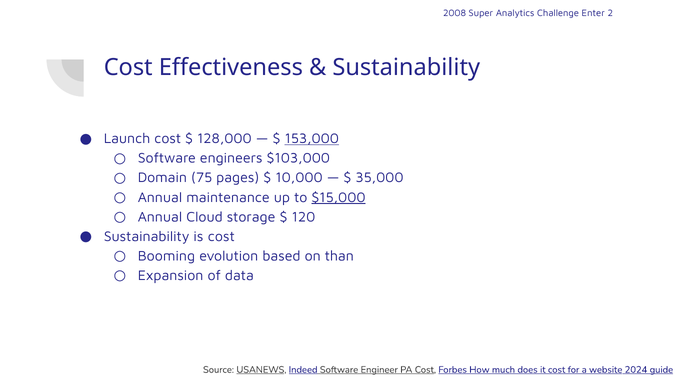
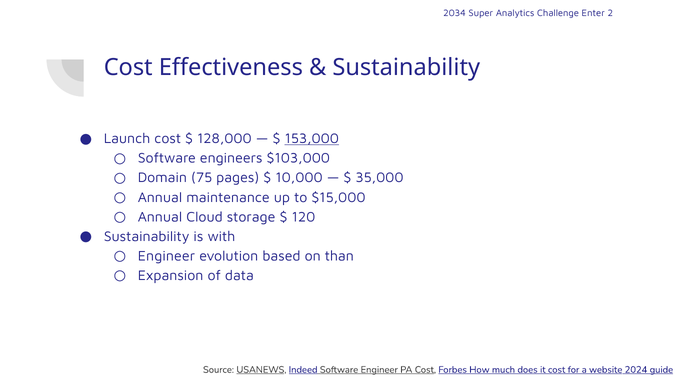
2008: 2008 -> 2034
$15,000 underline: present -> none
is cost: cost -> with
Booming at (166, 256): Booming -> Engineer
